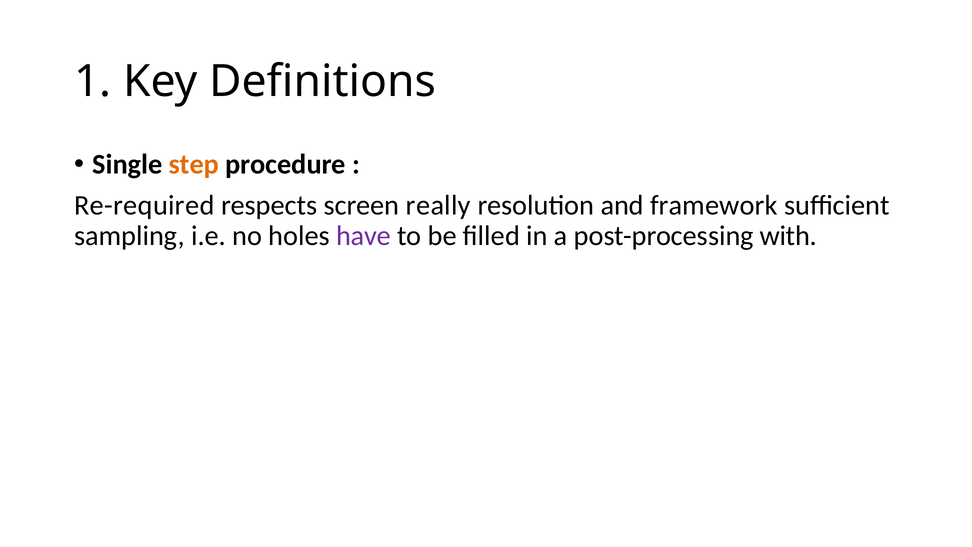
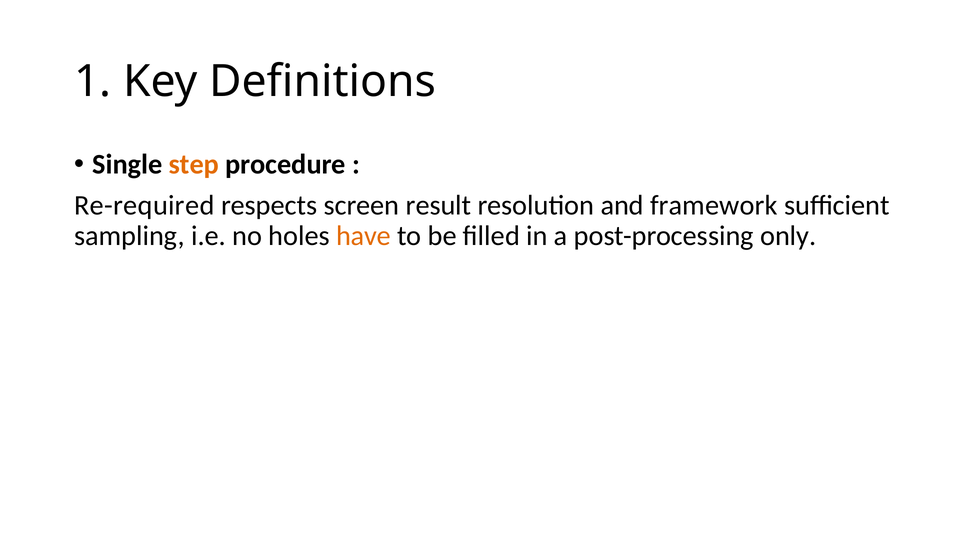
really: really -> result
have colour: purple -> orange
with: with -> only
